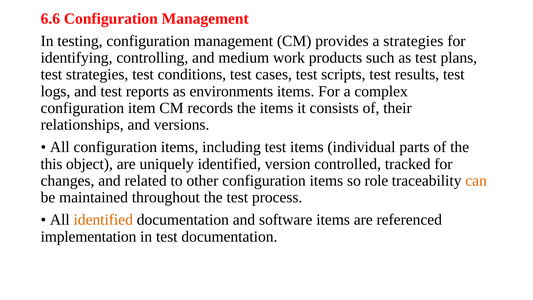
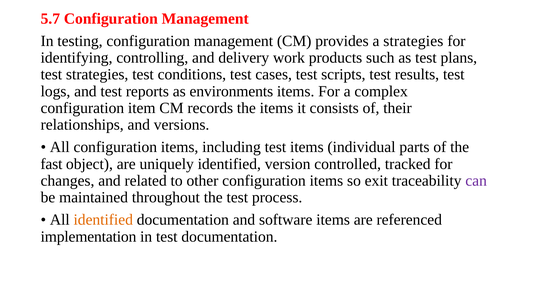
6.6: 6.6 -> 5.7
medium: medium -> delivery
this: this -> fast
role: role -> exit
can colour: orange -> purple
